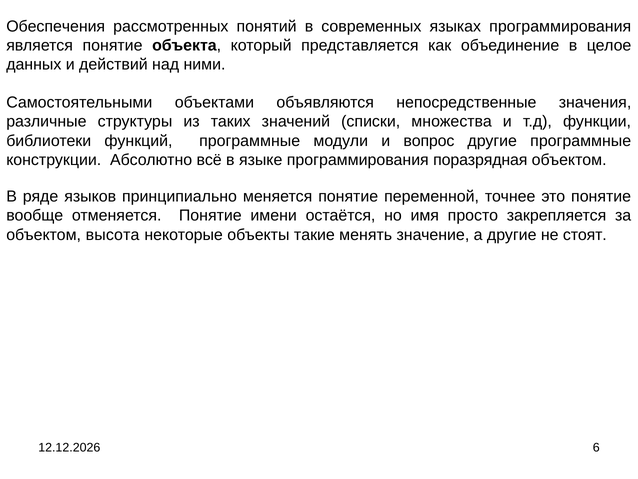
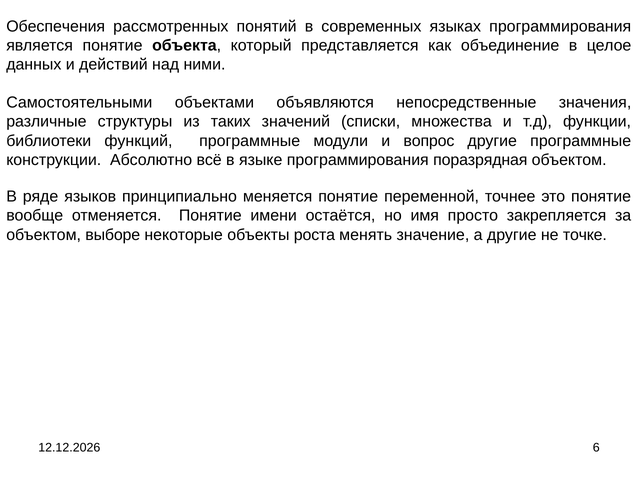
высота: высота -> выборе
такие: такие -> роста
стоят: стоят -> точке
